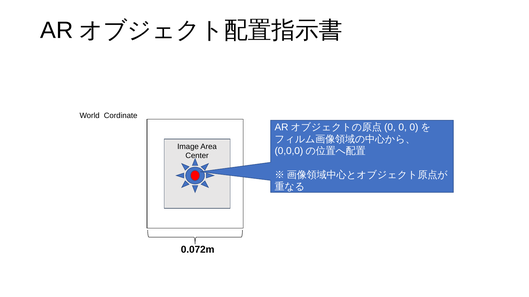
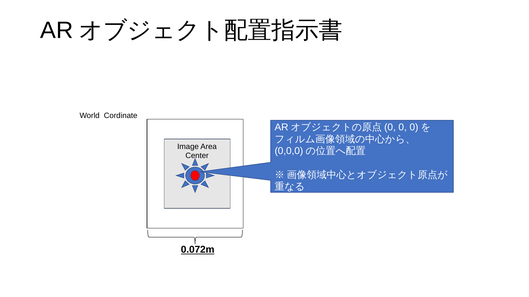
0.072m underline: none -> present
